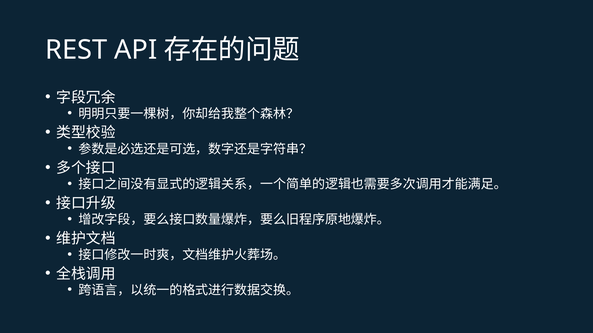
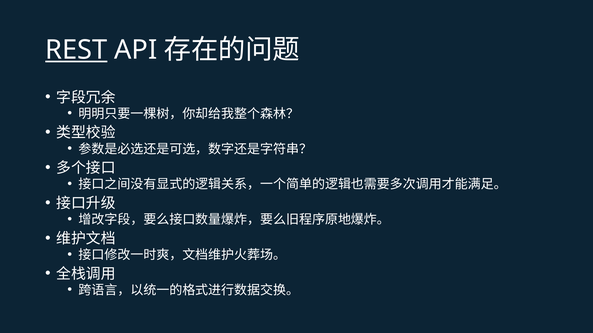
REST underline: none -> present
